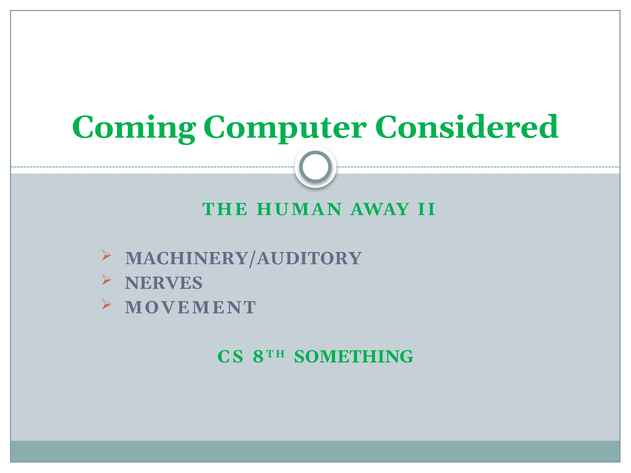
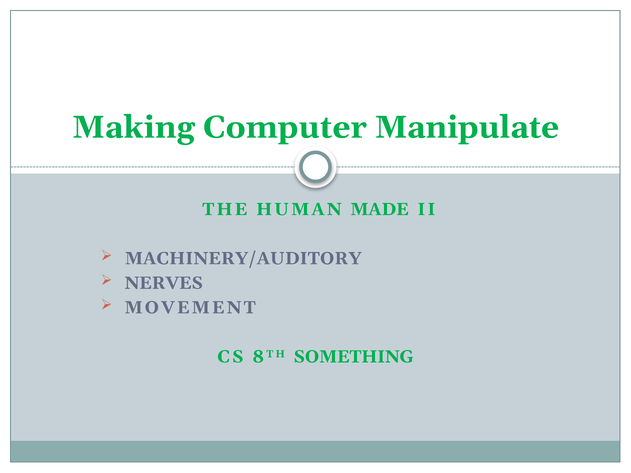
Coming: Coming -> Making
Considered: Considered -> Manipulate
AWAY: AWAY -> MADE
